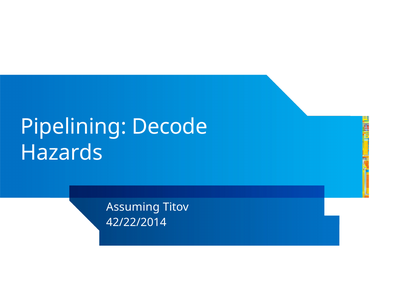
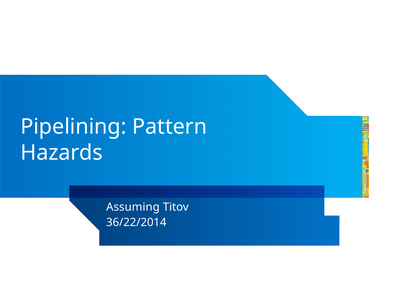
Decode: Decode -> Pattern
42/22/2014: 42/22/2014 -> 36/22/2014
